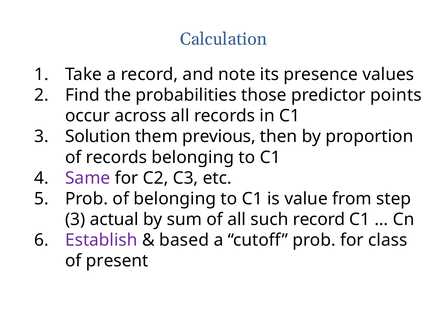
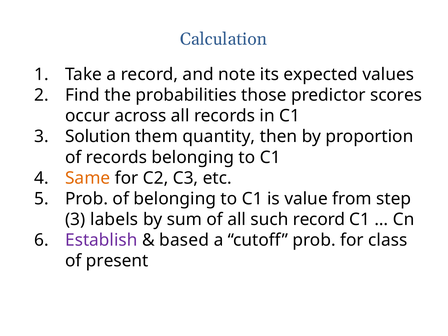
presence: presence -> expected
points: points -> scores
previous: previous -> quantity
Same colour: purple -> orange
actual: actual -> labels
